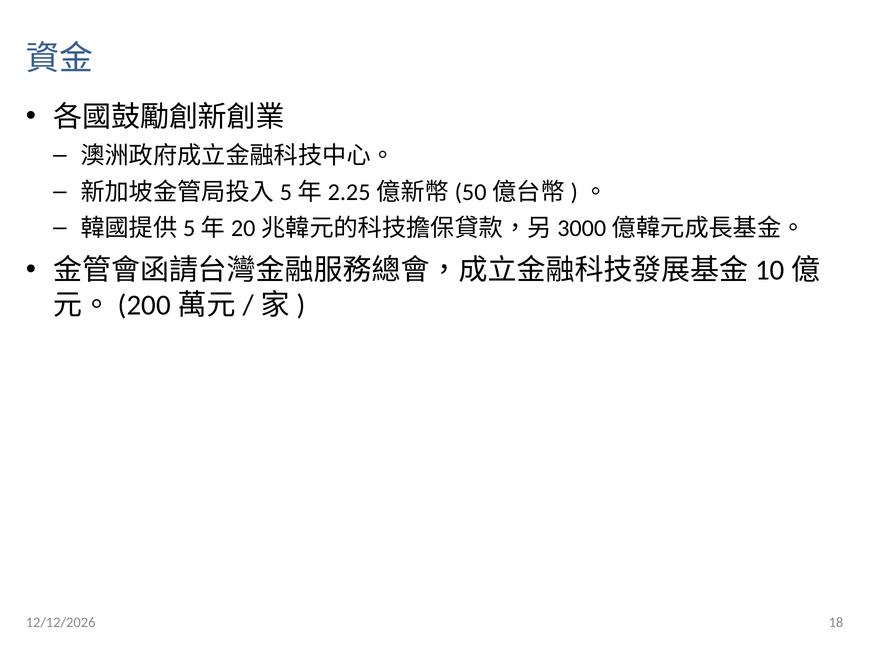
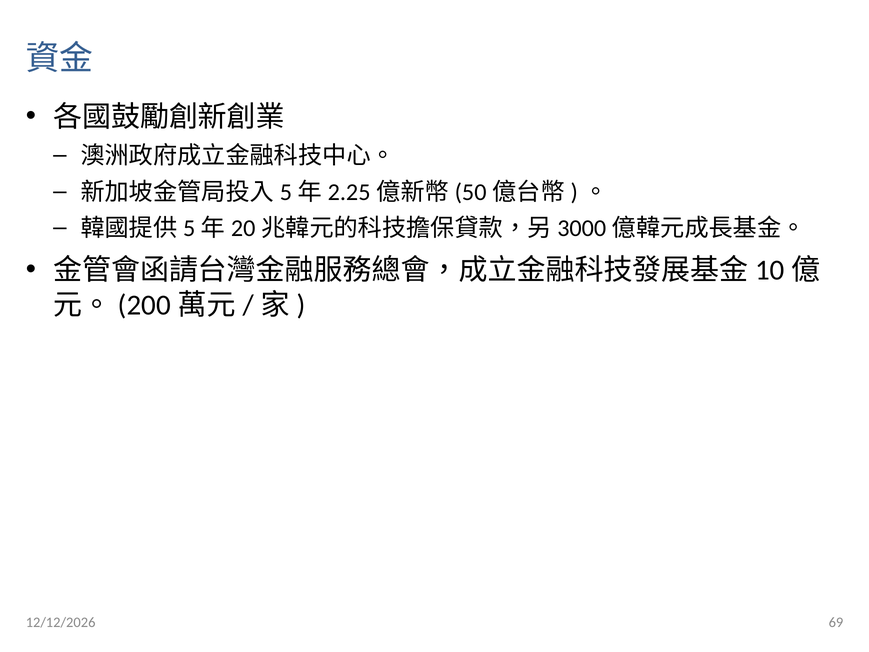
18: 18 -> 69
